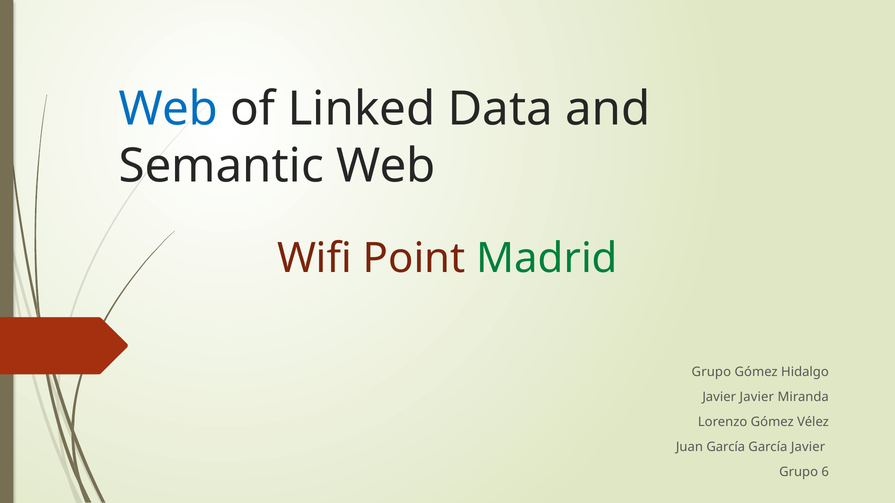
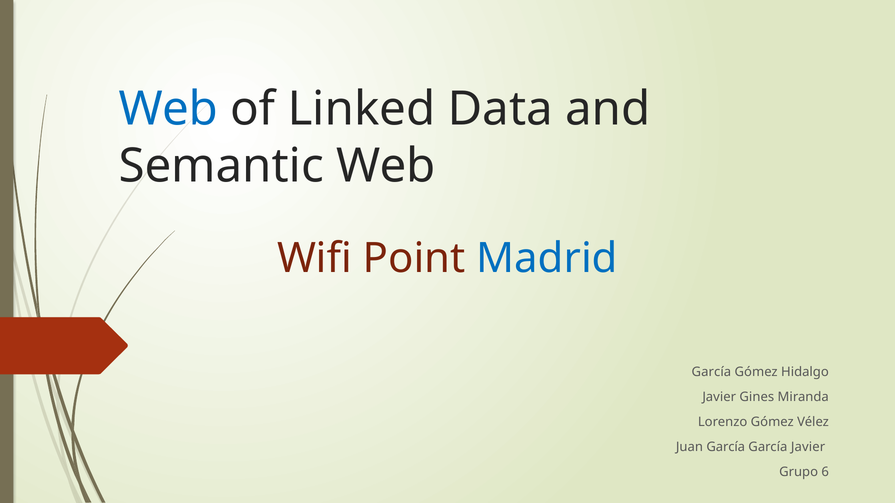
Madrid colour: green -> blue
Grupo at (711, 372): Grupo -> García
Javier Javier: Javier -> Gines
